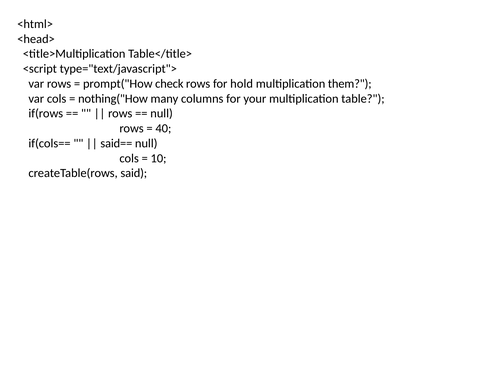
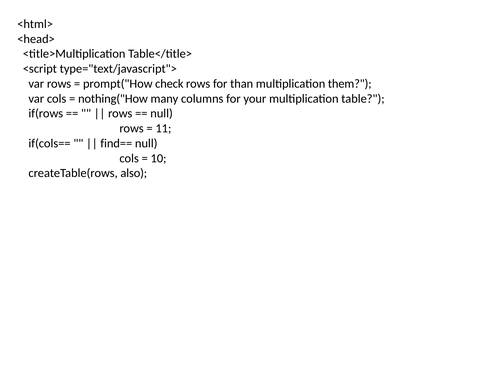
hold: hold -> than
40: 40 -> 11
said==: said== -> find==
said: said -> also
